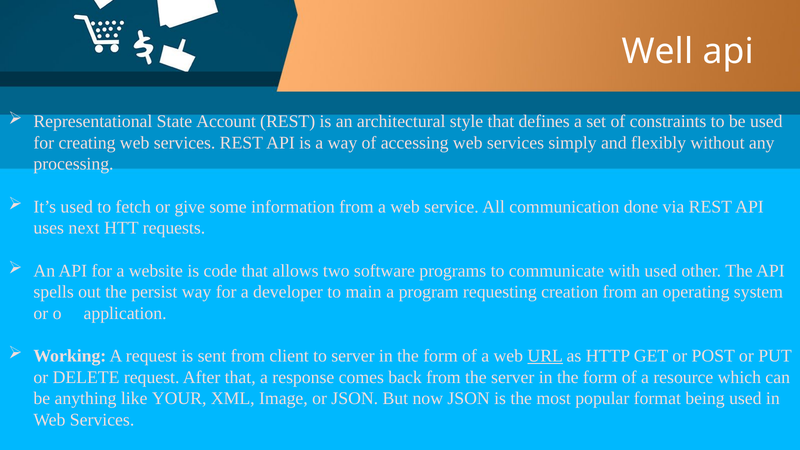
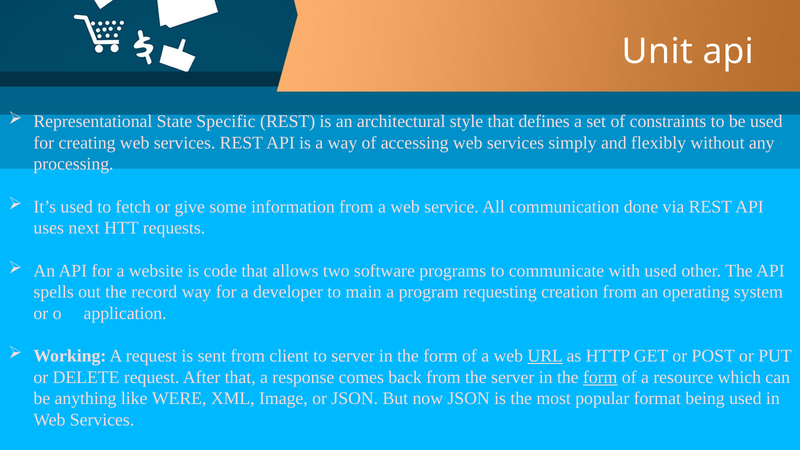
Well: Well -> Unit
Account: Account -> Specific
persist: persist -> record
form at (600, 377) underline: none -> present
YOUR: YOUR -> WERE
